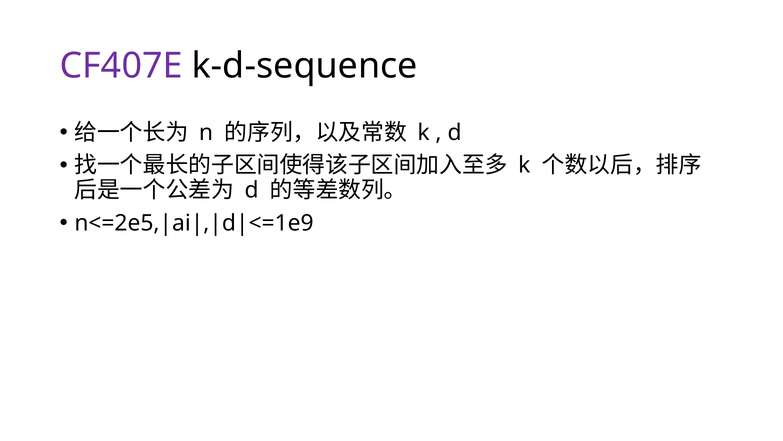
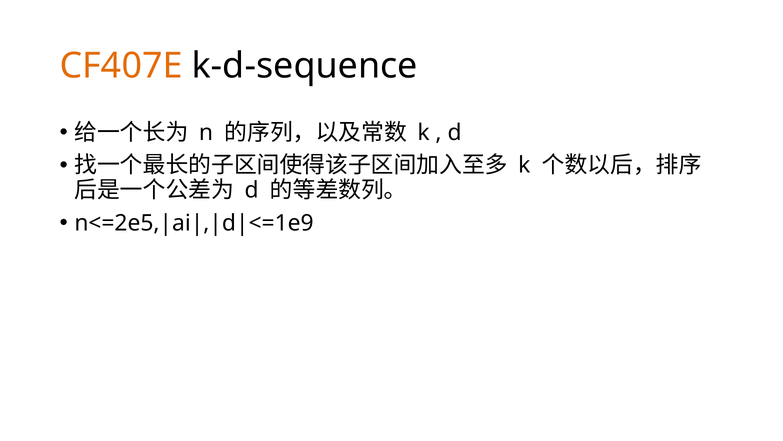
CF407E colour: purple -> orange
